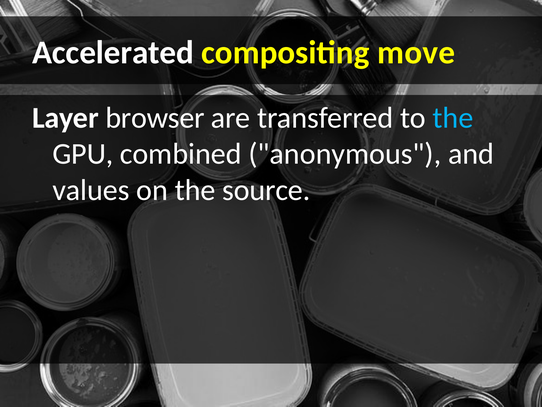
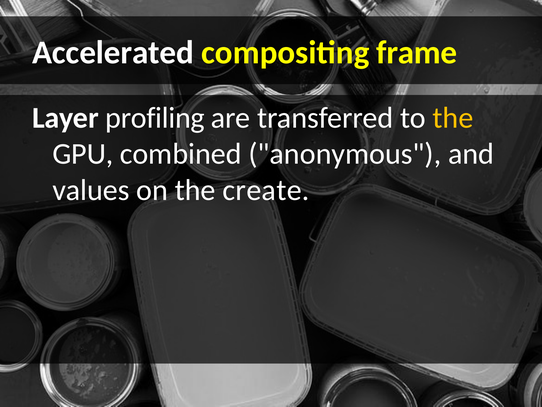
move: move -> frame
browser: browser -> profiling
the at (453, 118) colour: light blue -> yellow
source: source -> create
